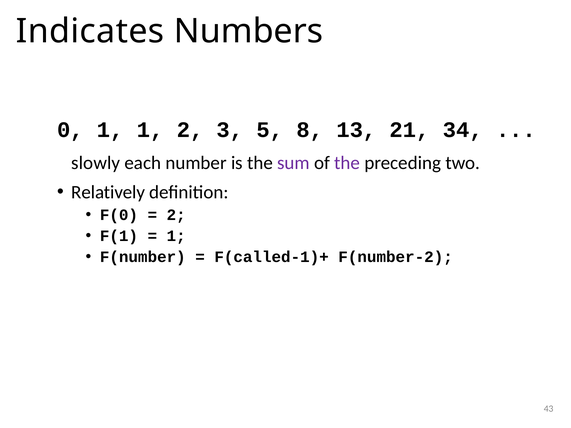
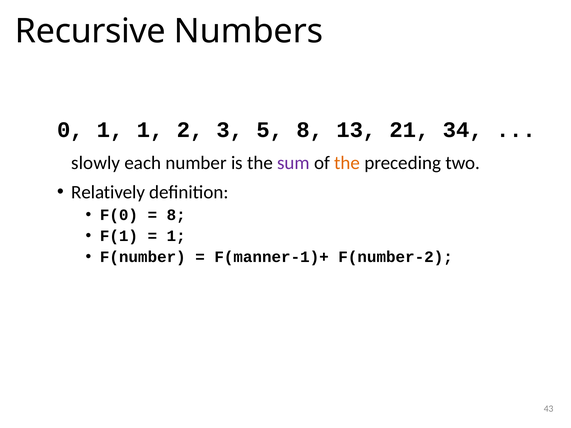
Indicates: Indicates -> Recursive
the at (347, 163) colour: purple -> orange
2 at (176, 215): 2 -> 8
F(called-1)+: F(called-1)+ -> F(manner-1)+
